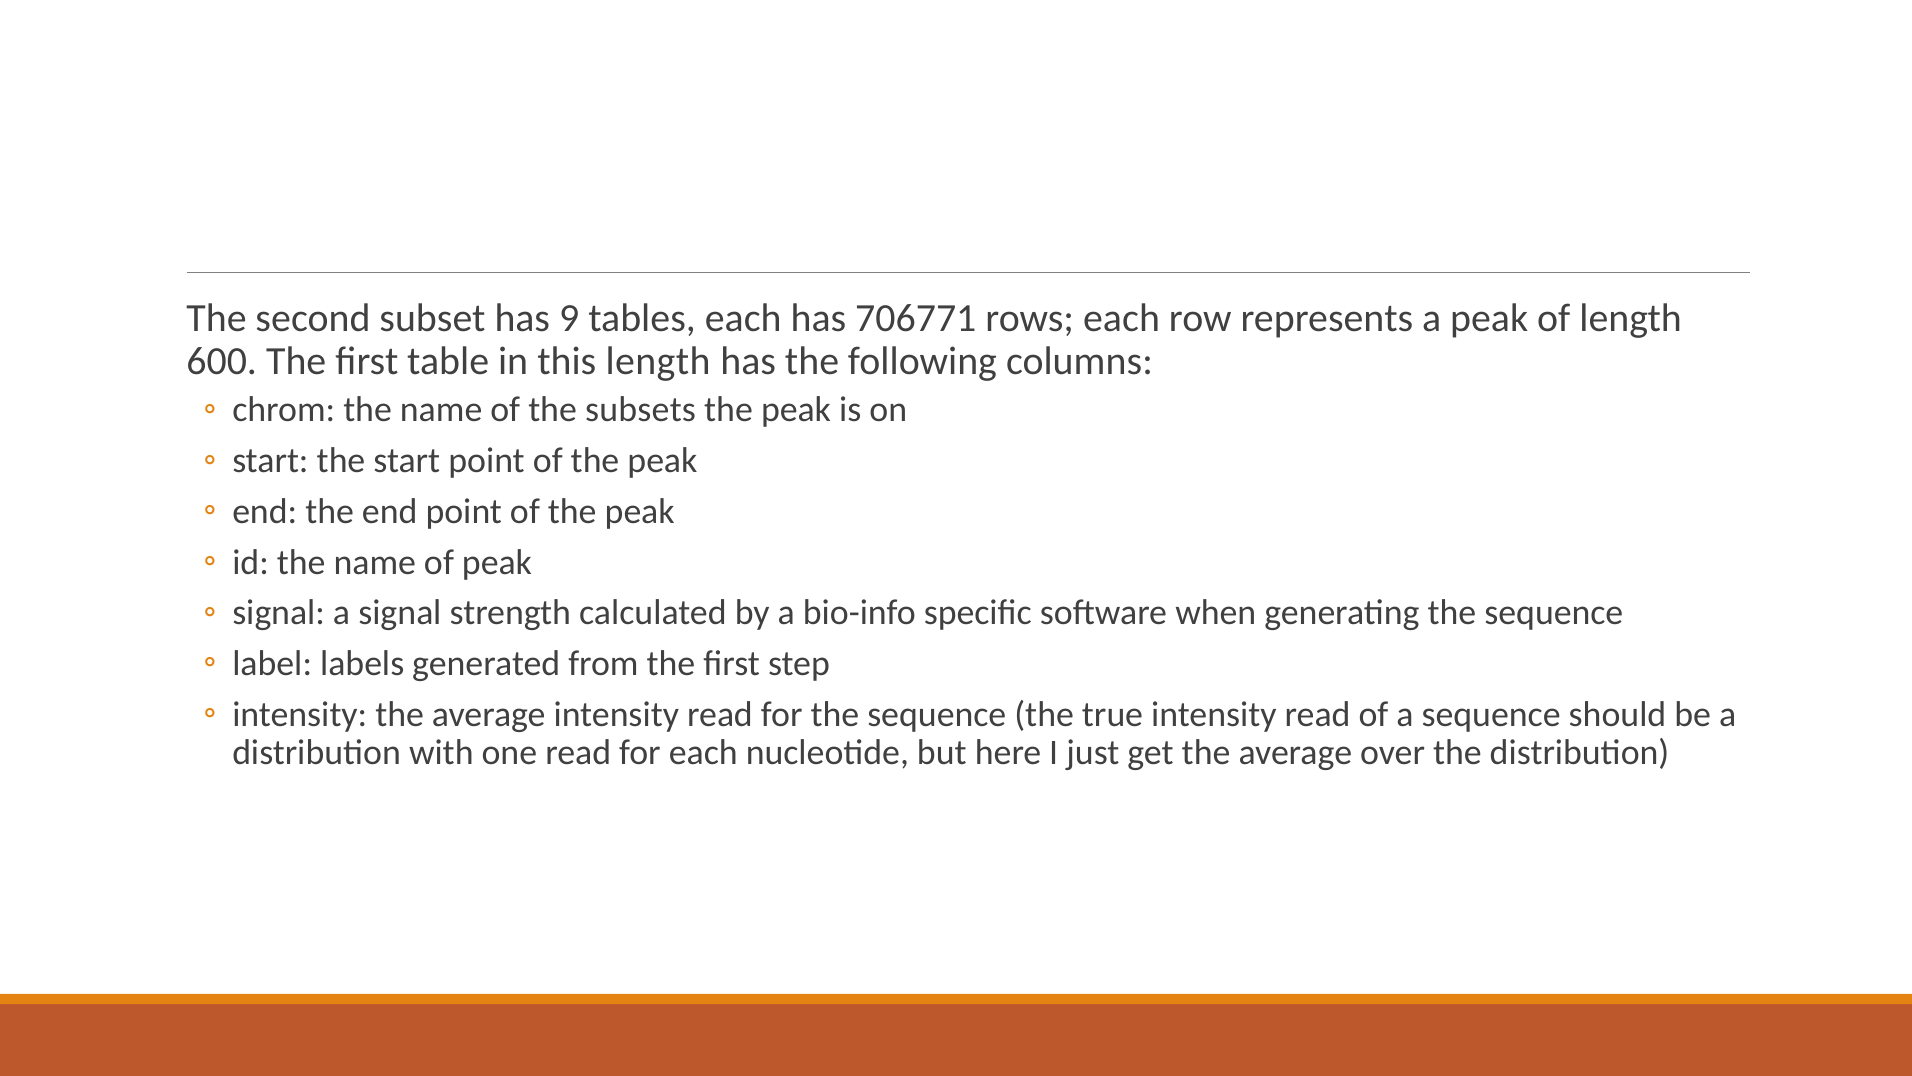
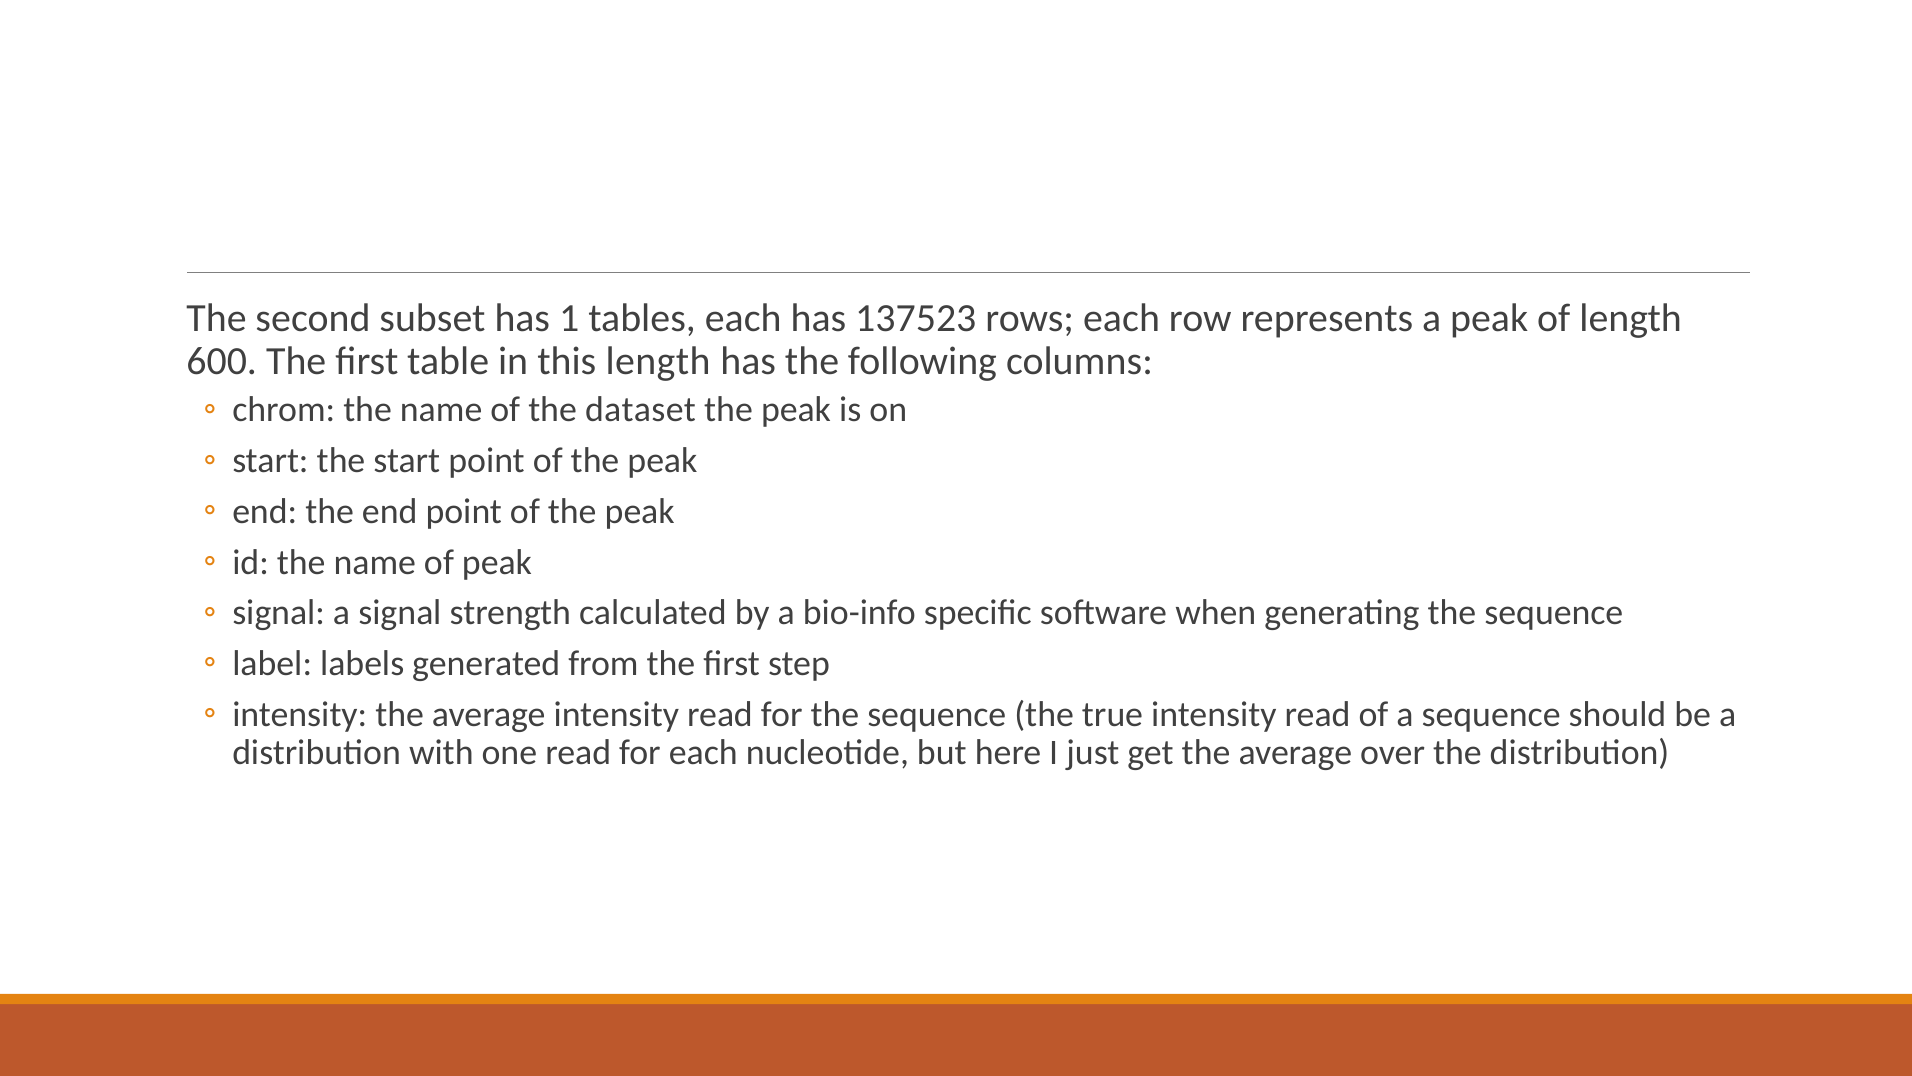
9: 9 -> 1
706771: 706771 -> 137523
subsets: subsets -> dataset
